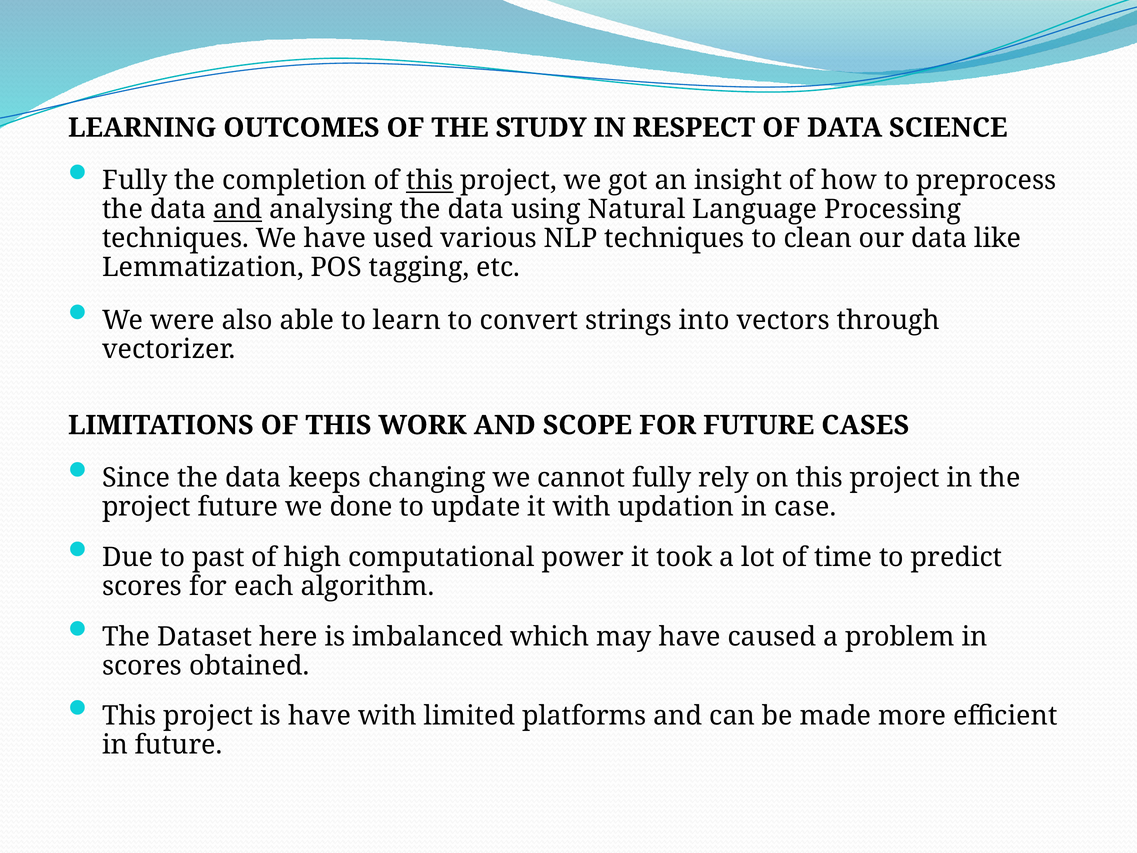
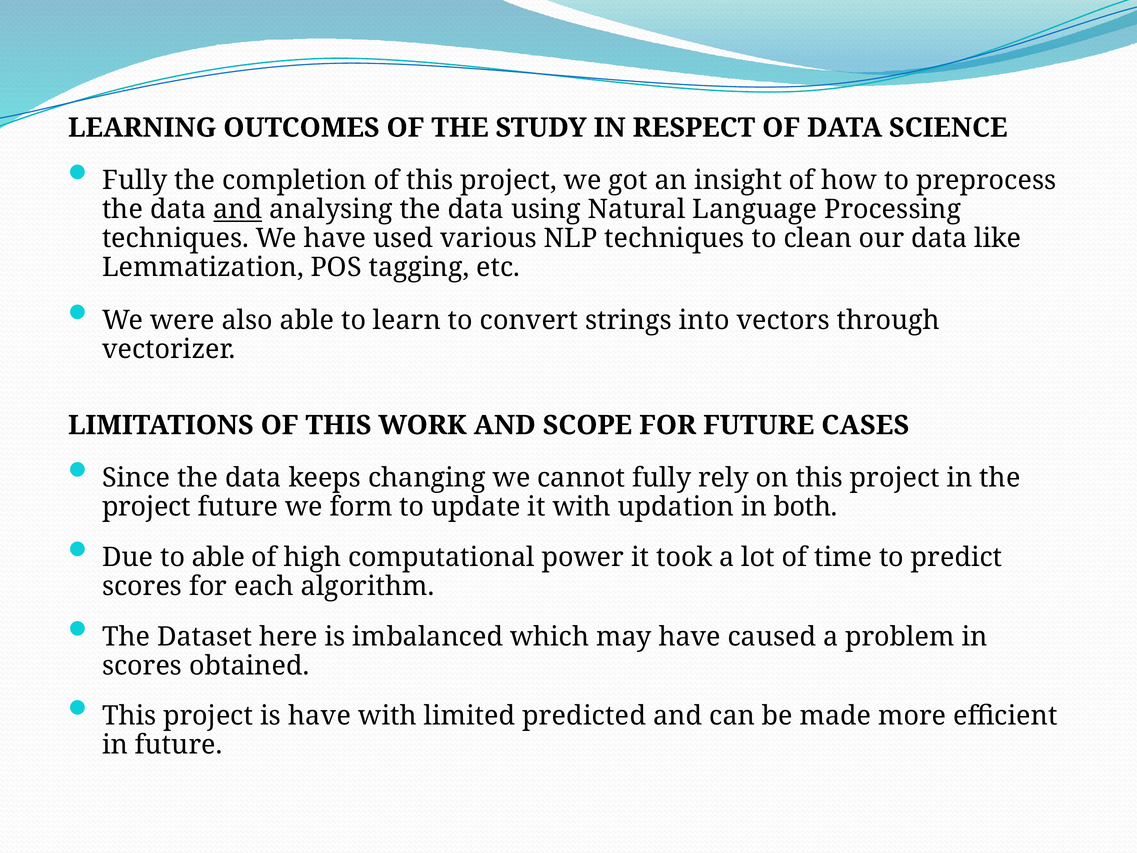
this at (430, 180) underline: present -> none
done: done -> form
case: case -> both
to past: past -> able
platforms: platforms -> predicted
